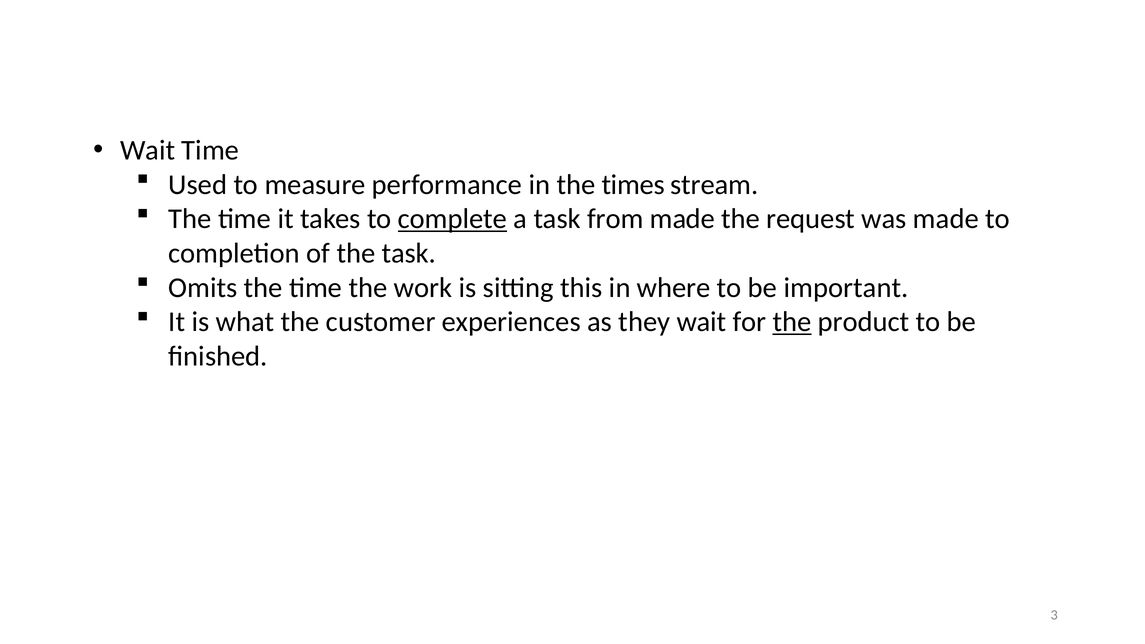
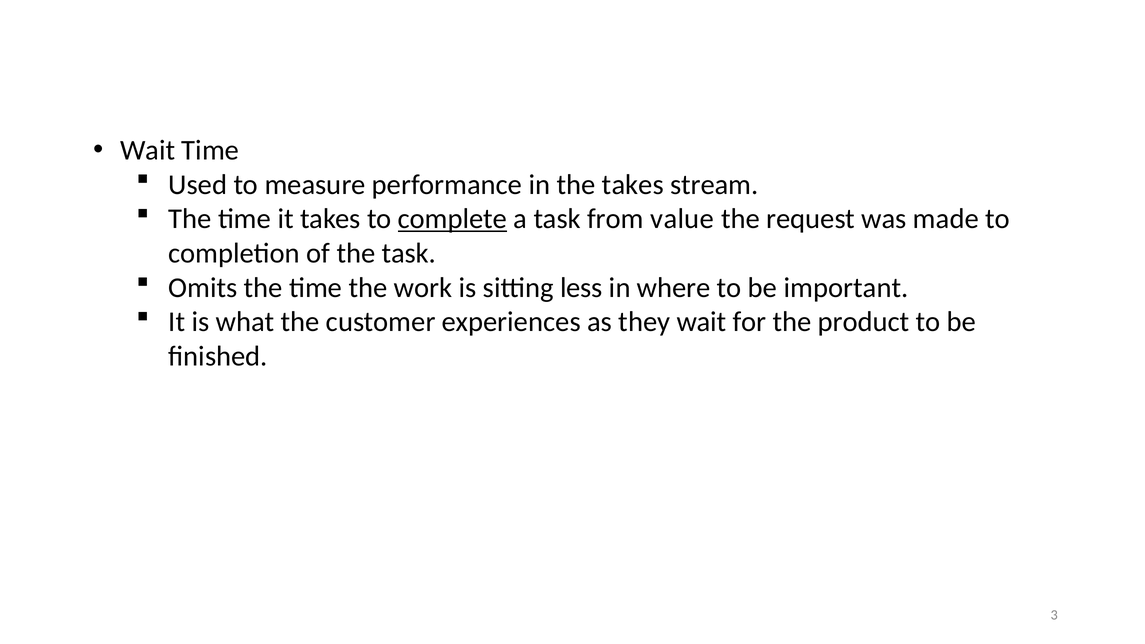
the times: times -> takes
from made: made -> value
this: this -> less
the at (792, 322) underline: present -> none
